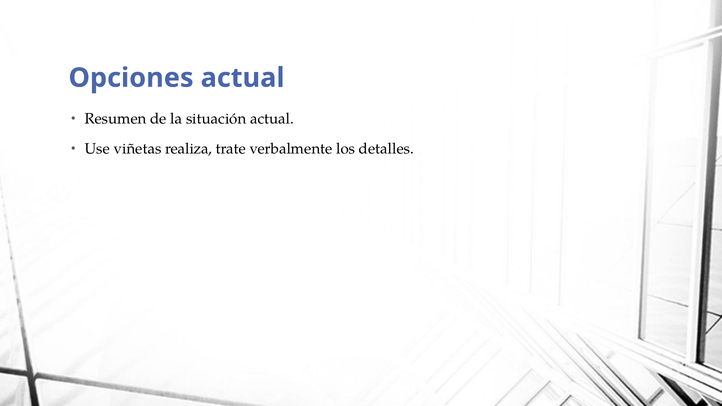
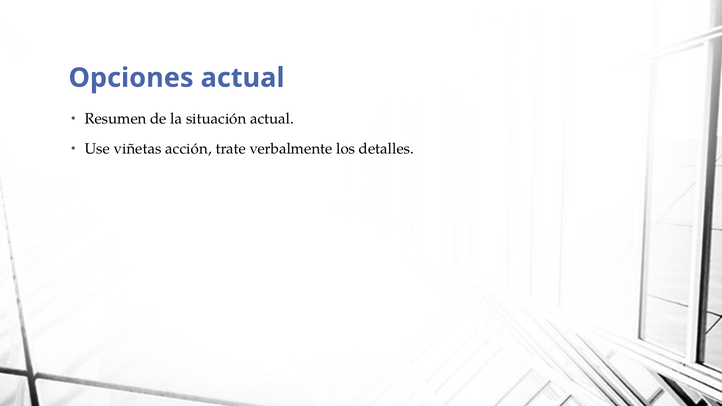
realiza: realiza -> acción
